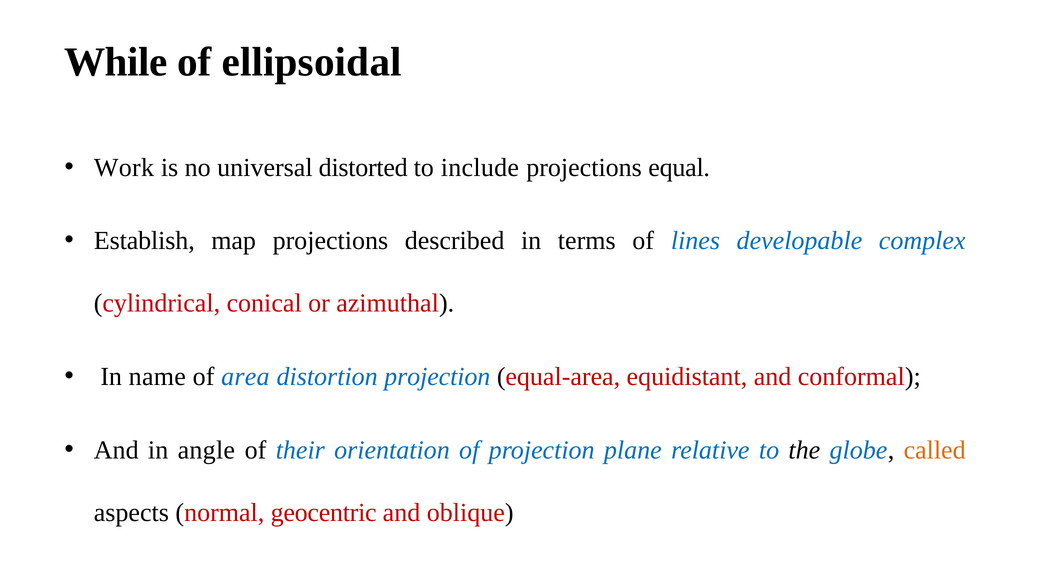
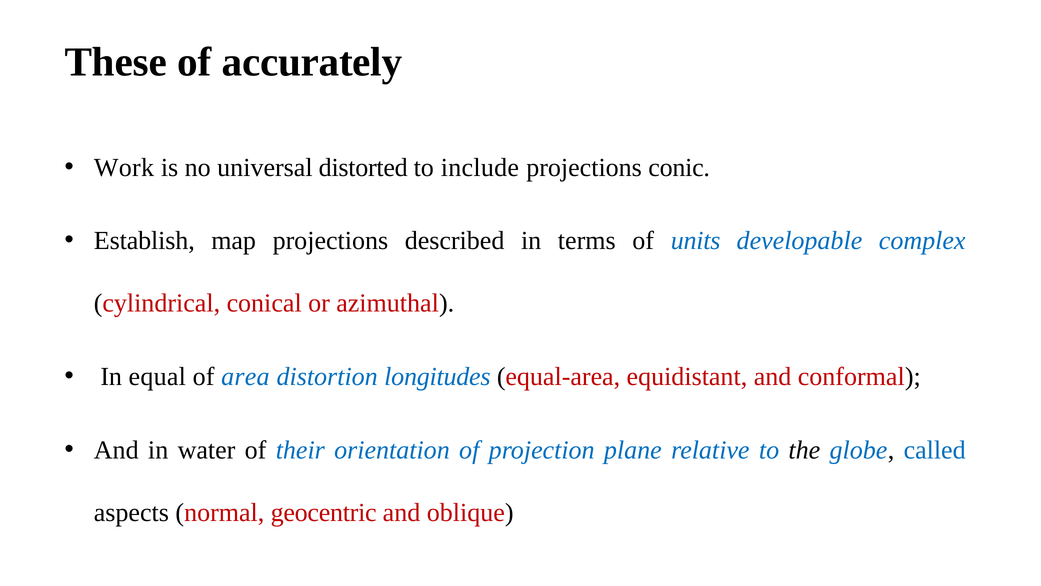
While: While -> These
ellipsoidal: ellipsoidal -> accurately
equal: equal -> conic
lines: lines -> units
name: name -> equal
distortion projection: projection -> longitudes
angle: angle -> water
called colour: orange -> blue
